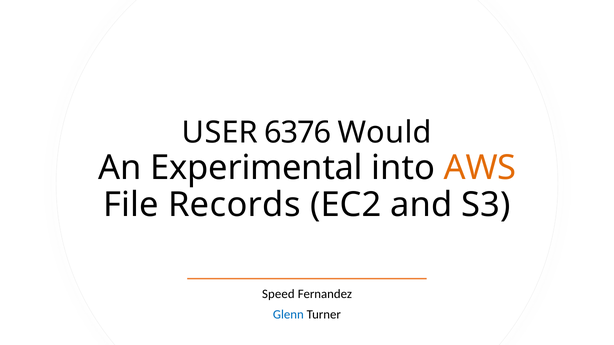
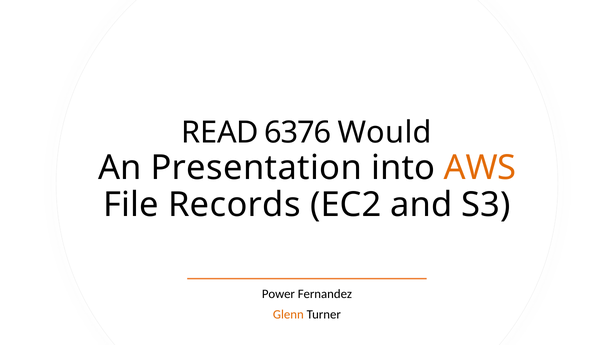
USER: USER -> READ
Experimental: Experimental -> Presentation
Speed: Speed -> Power
Glenn colour: blue -> orange
